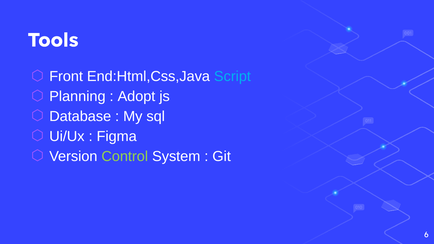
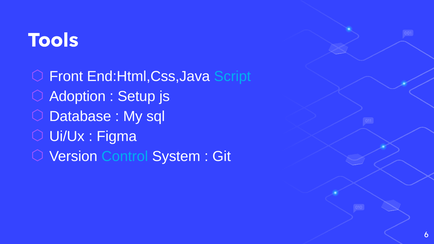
Planning: Planning -> Adoption
Adopt: Adopt -> Setup
Control colour: light green -> light blue
